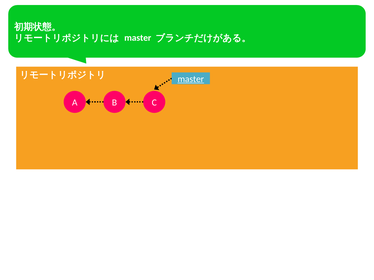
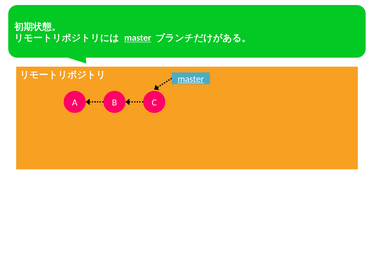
master at (138, 38) underline: none -> present
